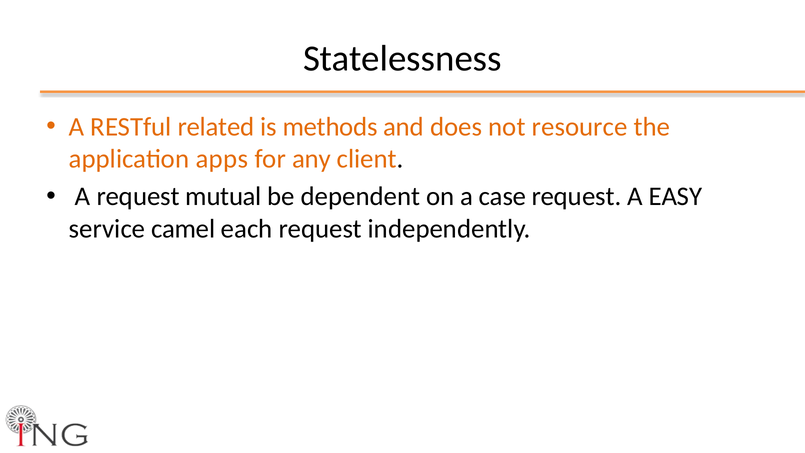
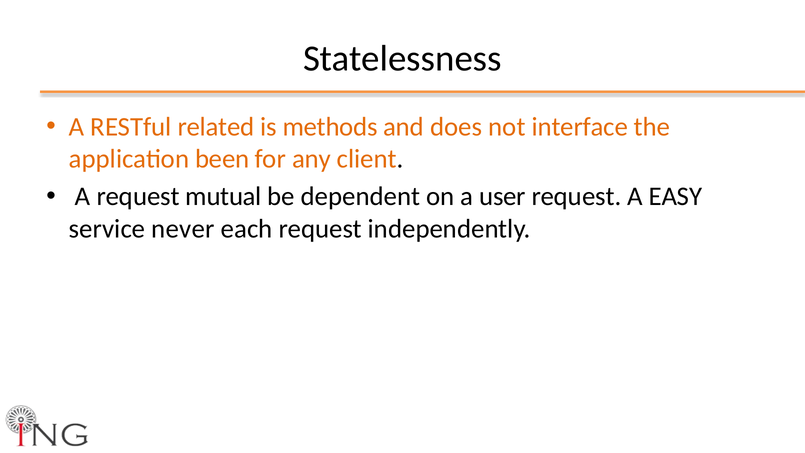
resource: resource -> interface
apps: apps -> been
case: case -> user
camel: camel -> never
